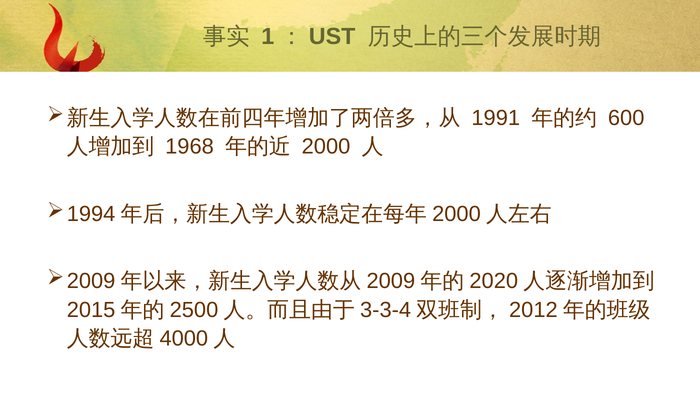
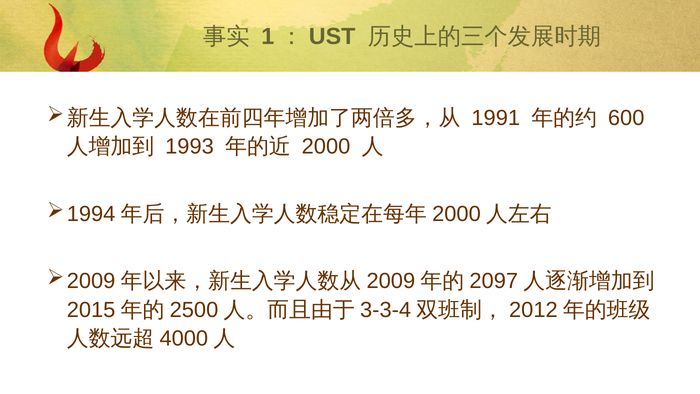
1968: 1968 -> 1993
2020: 2020 -> 2097
